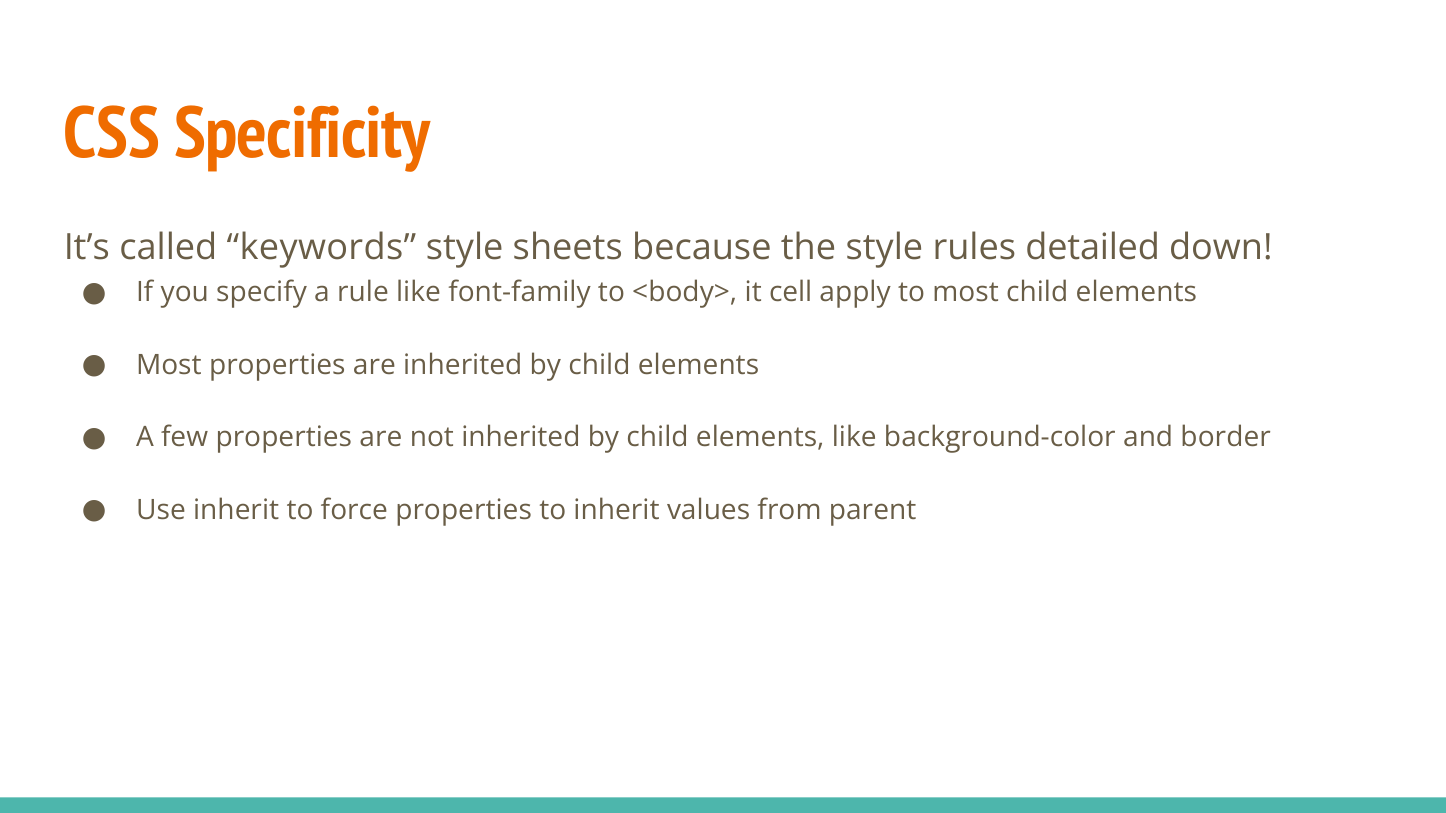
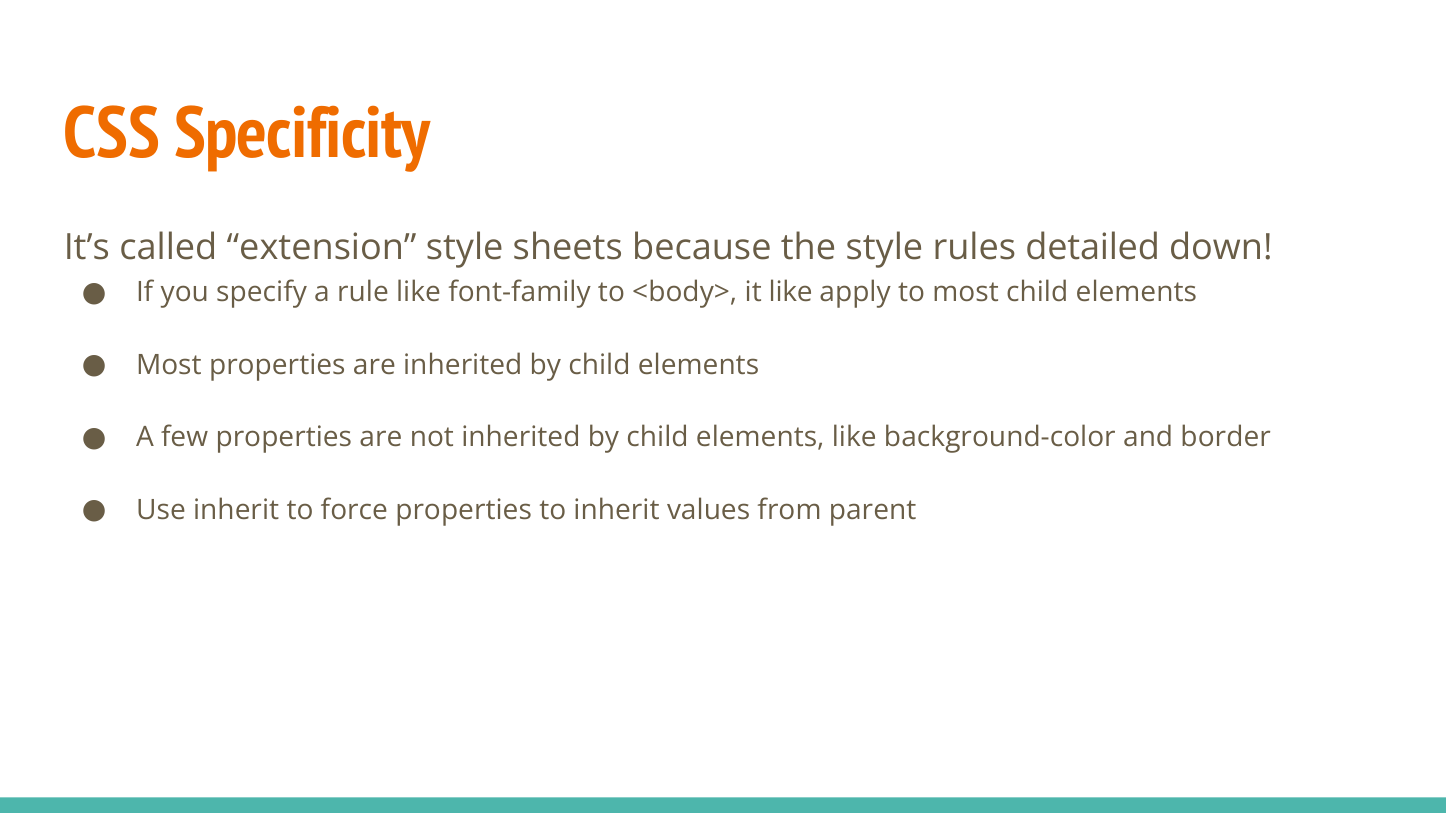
keywords: keywords -> extension
it cell: cell -> like
